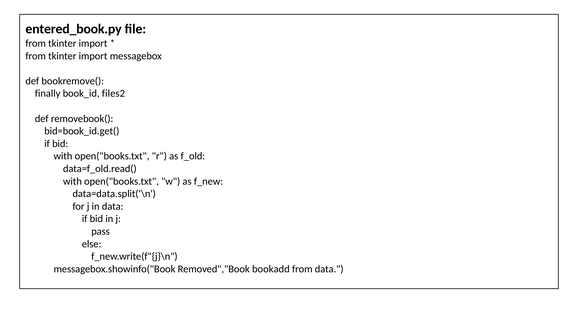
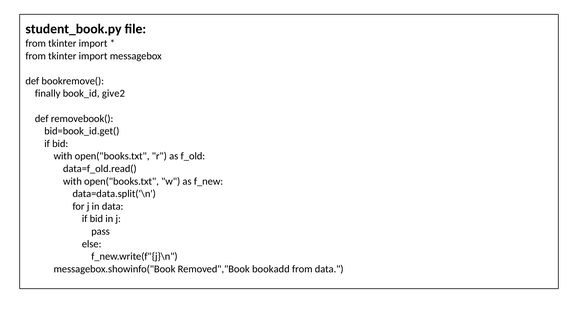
entered_book.py: entered_book.py -> student_book.py
files2: files2 -> give2
